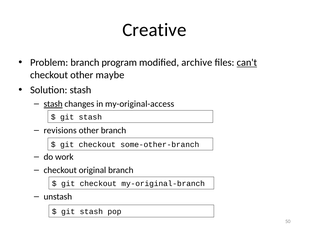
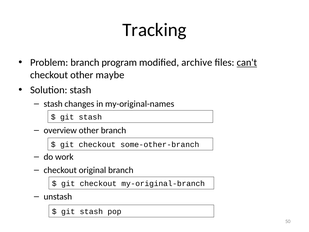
Creative: Creative -> Tracking
stash at (53, 104) underline: present -> none
my-original-access: my-original-access -> my-original-names
revisions: revisions -> overview
